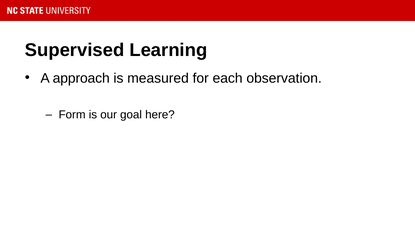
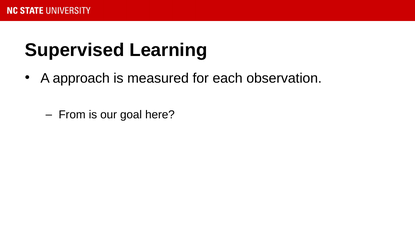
Form: Form -> From
